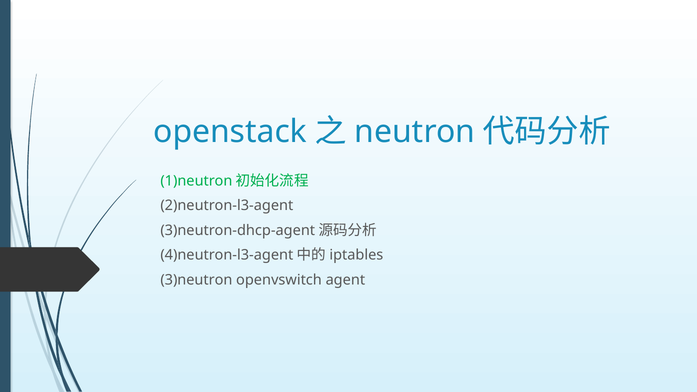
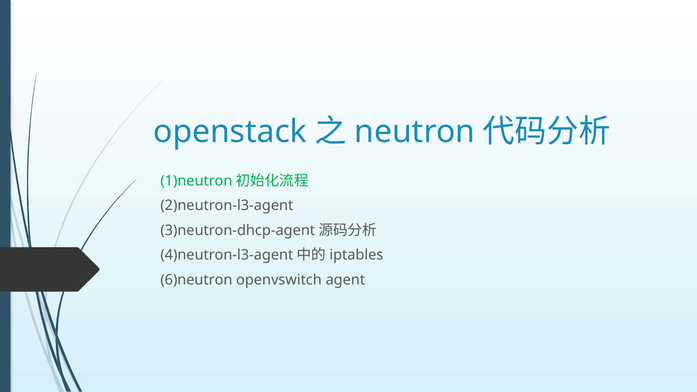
3)neutron: 3)neutron -> 6)neutron
